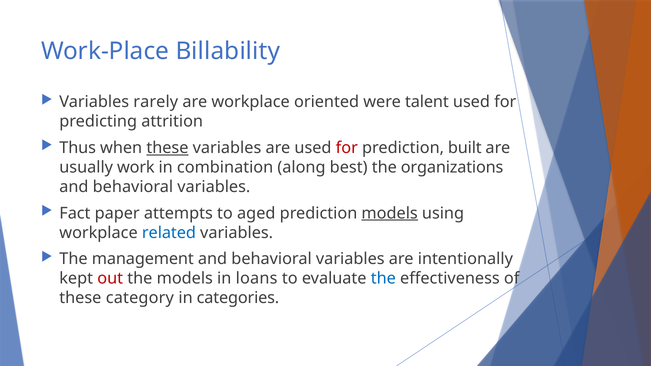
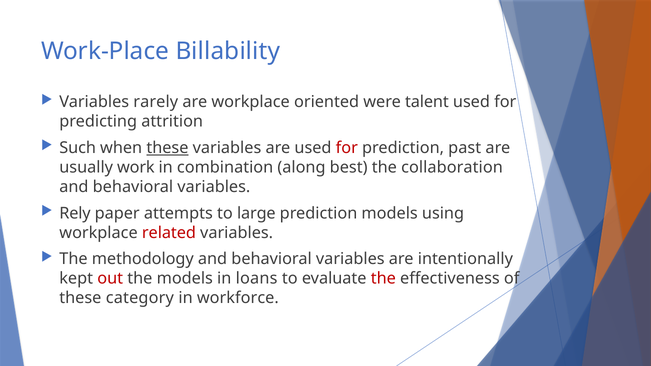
Thus: Thus -> Such
built: built -> past
organizations: organizations -> collaboration
Fact: Fact -> Rely
aged: aged -> large
models at (390, 213) underline: present -> none
related colour: blue -> red
management: management -> methodology
the at (383, 279) colour: blue -> red
categories: categories -> workforce
